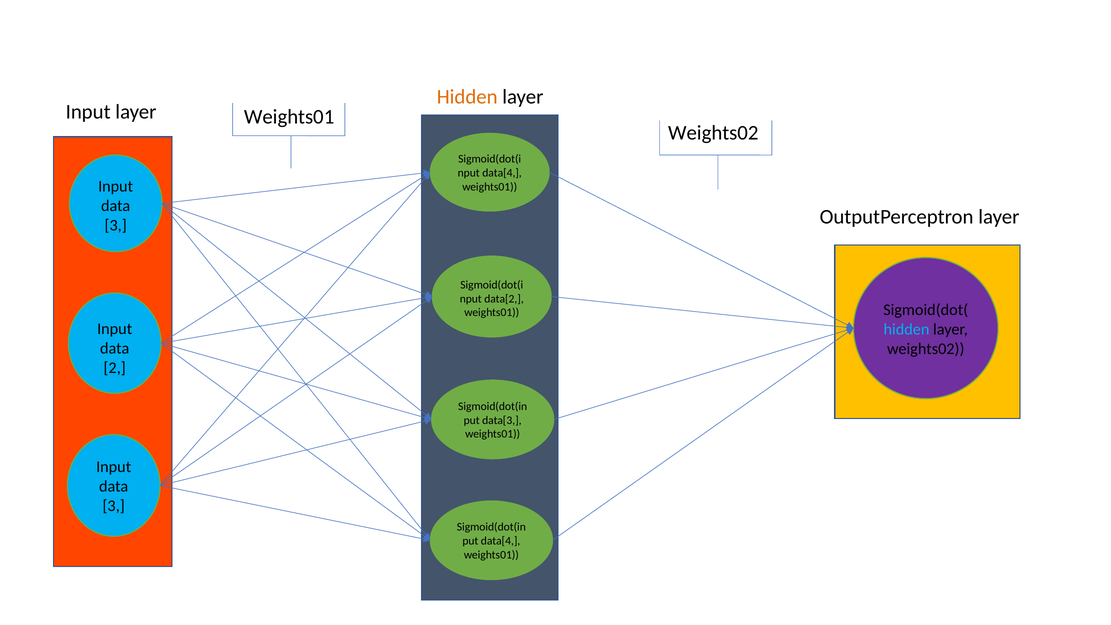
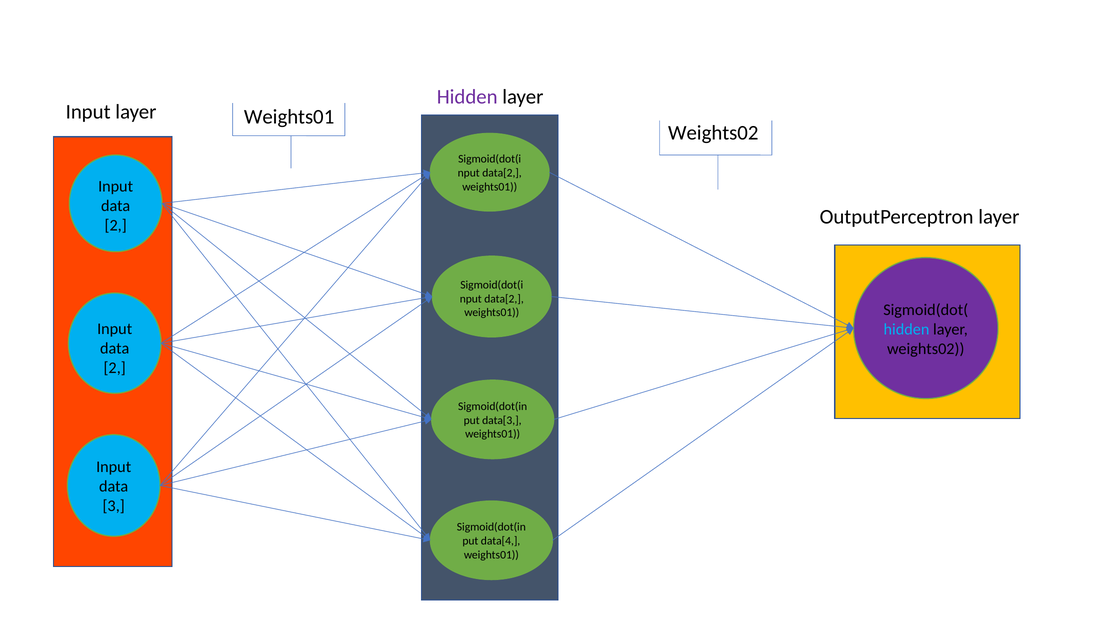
Hidden at (467, 97) colour: orange -> purple
data[4 at (502, 173): data[4 -> data[2
3 at (116, 225): 3 -> 2
